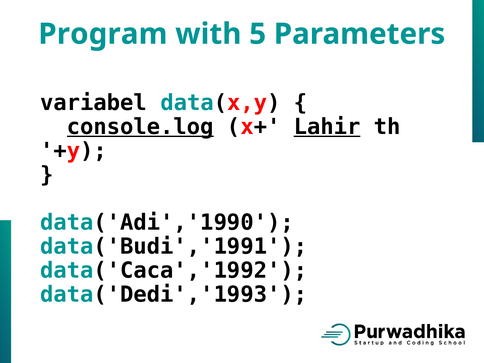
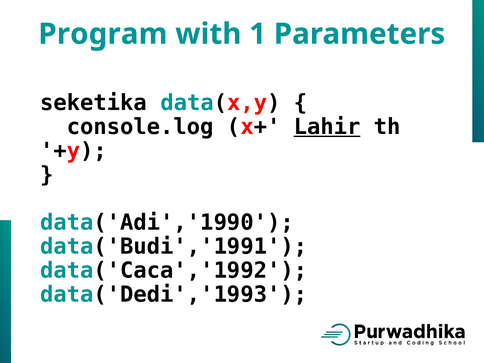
5: 5 -> 1
variabel: variabel -> seketika
console.log underline: present -> none
